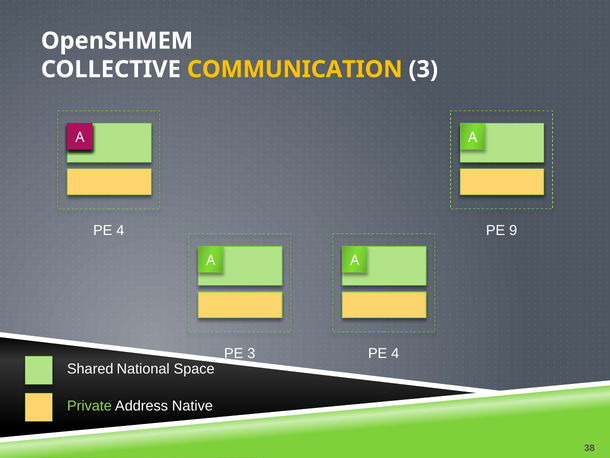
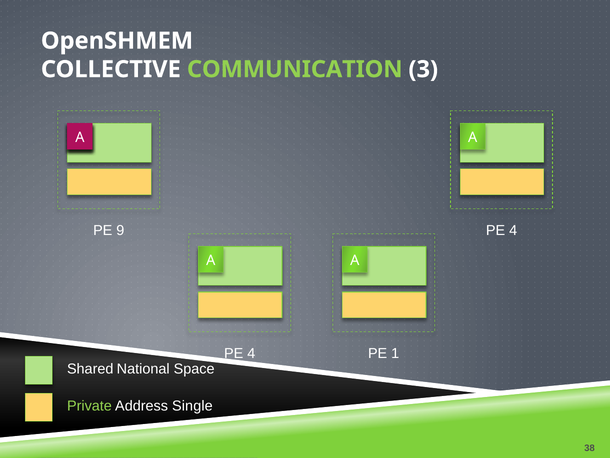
COMMUNICATION colour: yellow -> light green
4 at (120, 230): 4 -> 9
9 at (513, 230): 9 -> 4
3 at (251, 353): 3 -> 4
4 at (395, 353): 4 -> 1
Native: Native -> Single
